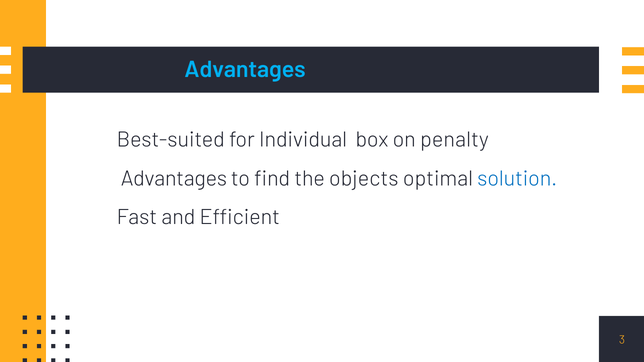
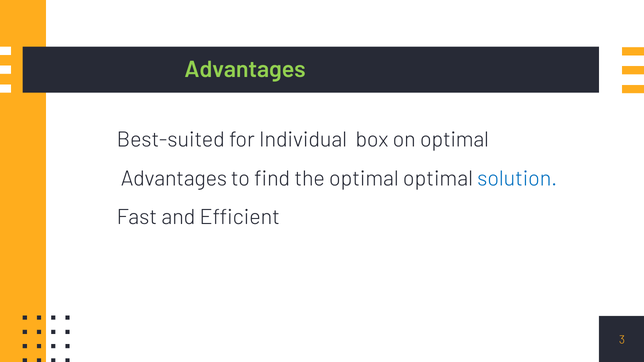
Advantages at (245, 70) colour: light blue -> light green
on penalty: penalty -> optimal
the objects: objects -> optimal
